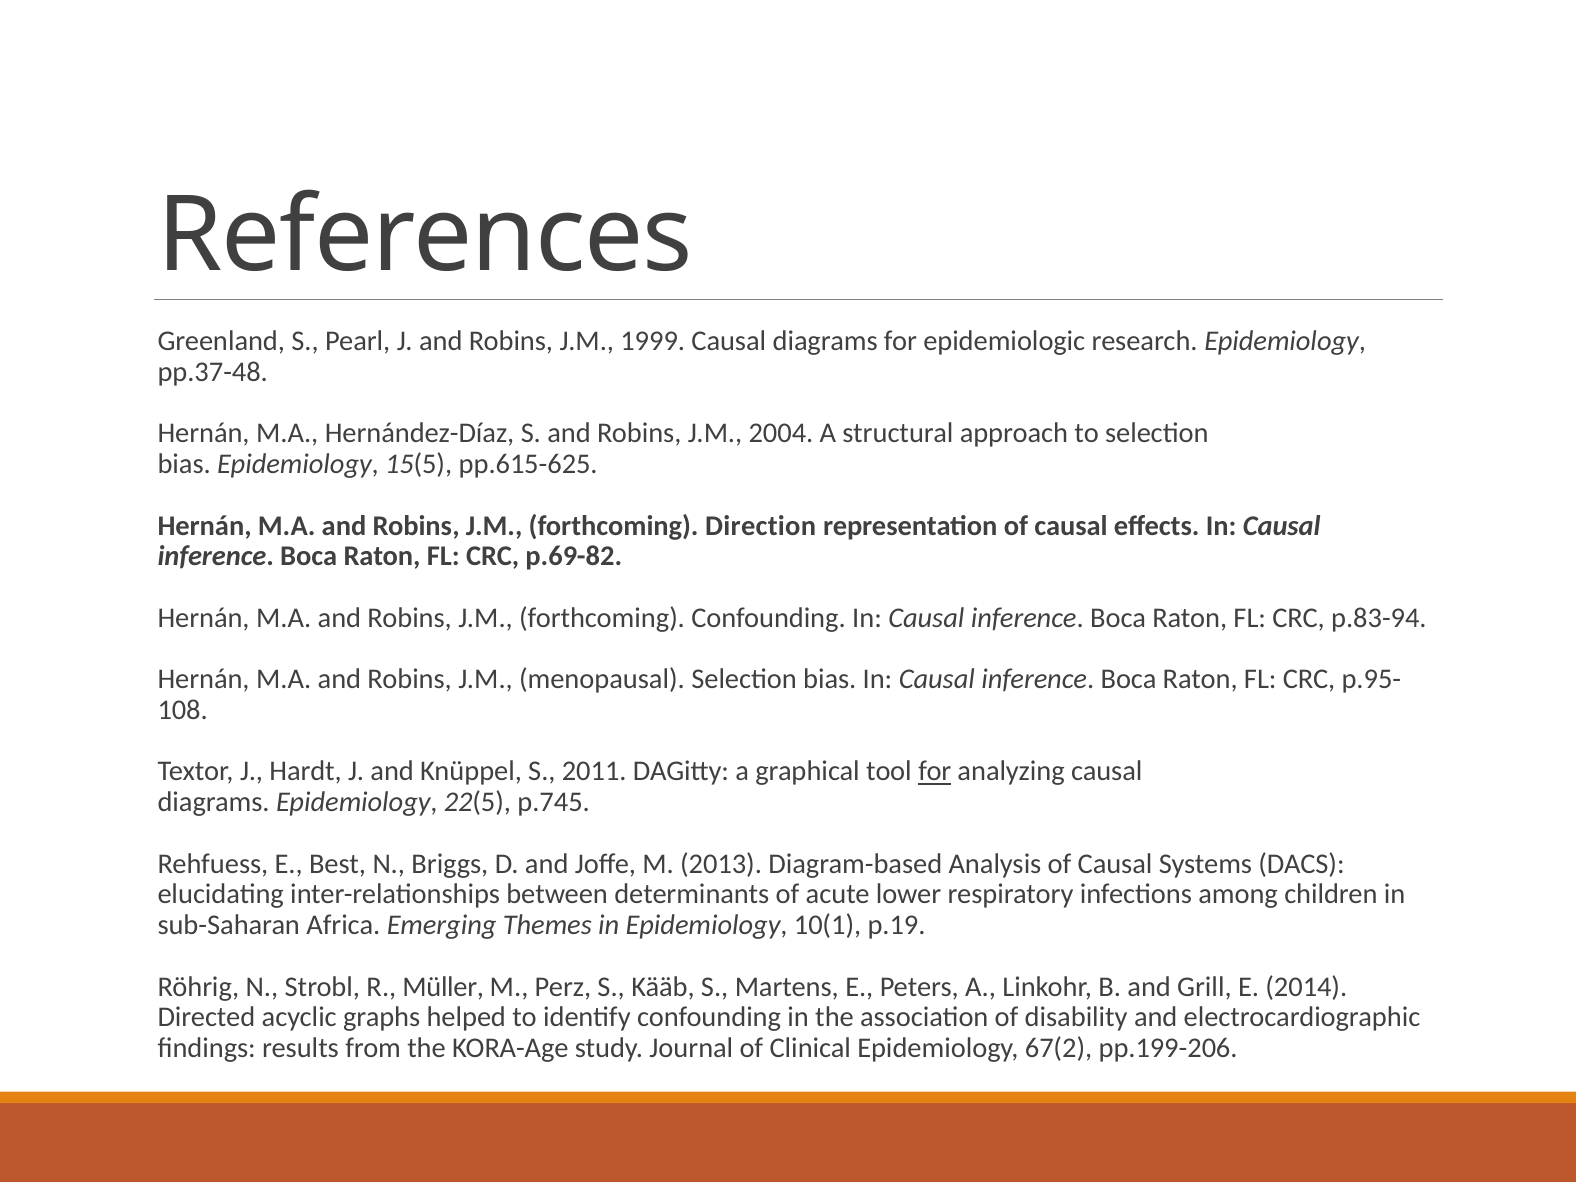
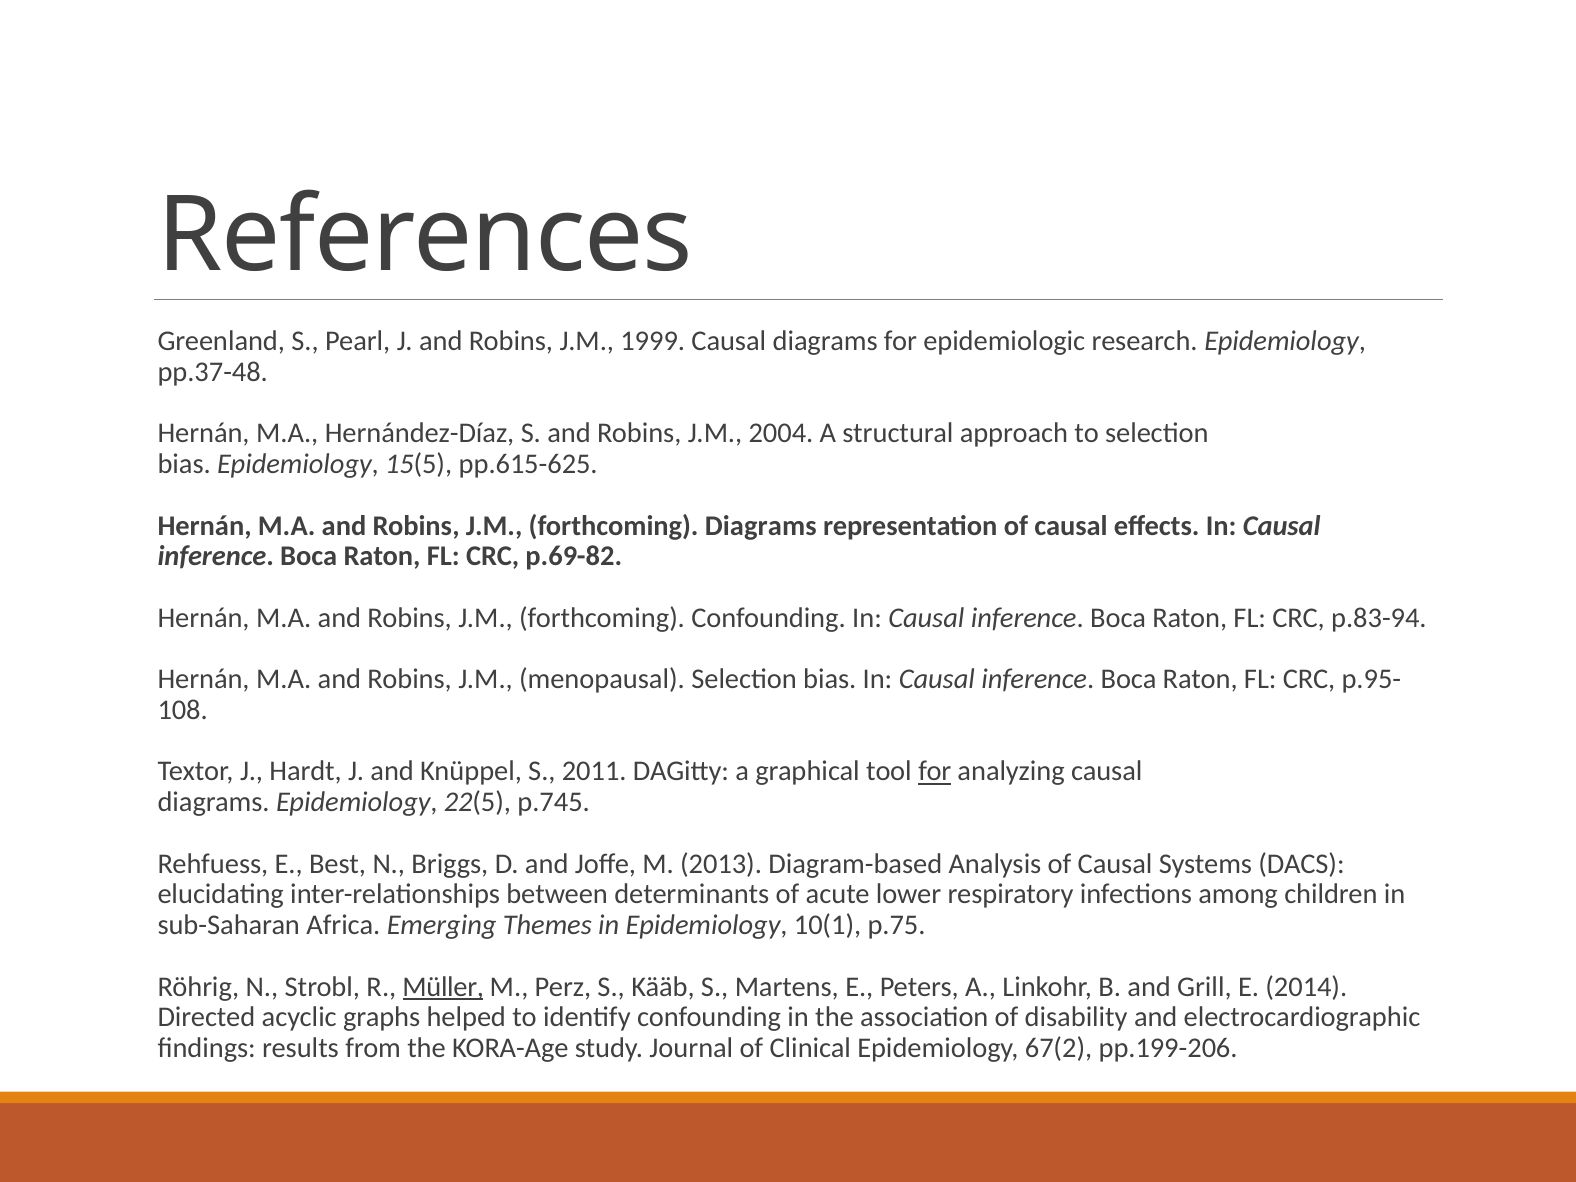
forthcoming Direction: Direction -> Diagrams
p.19: p.19 -> p.75
Müller underline: none -> present
